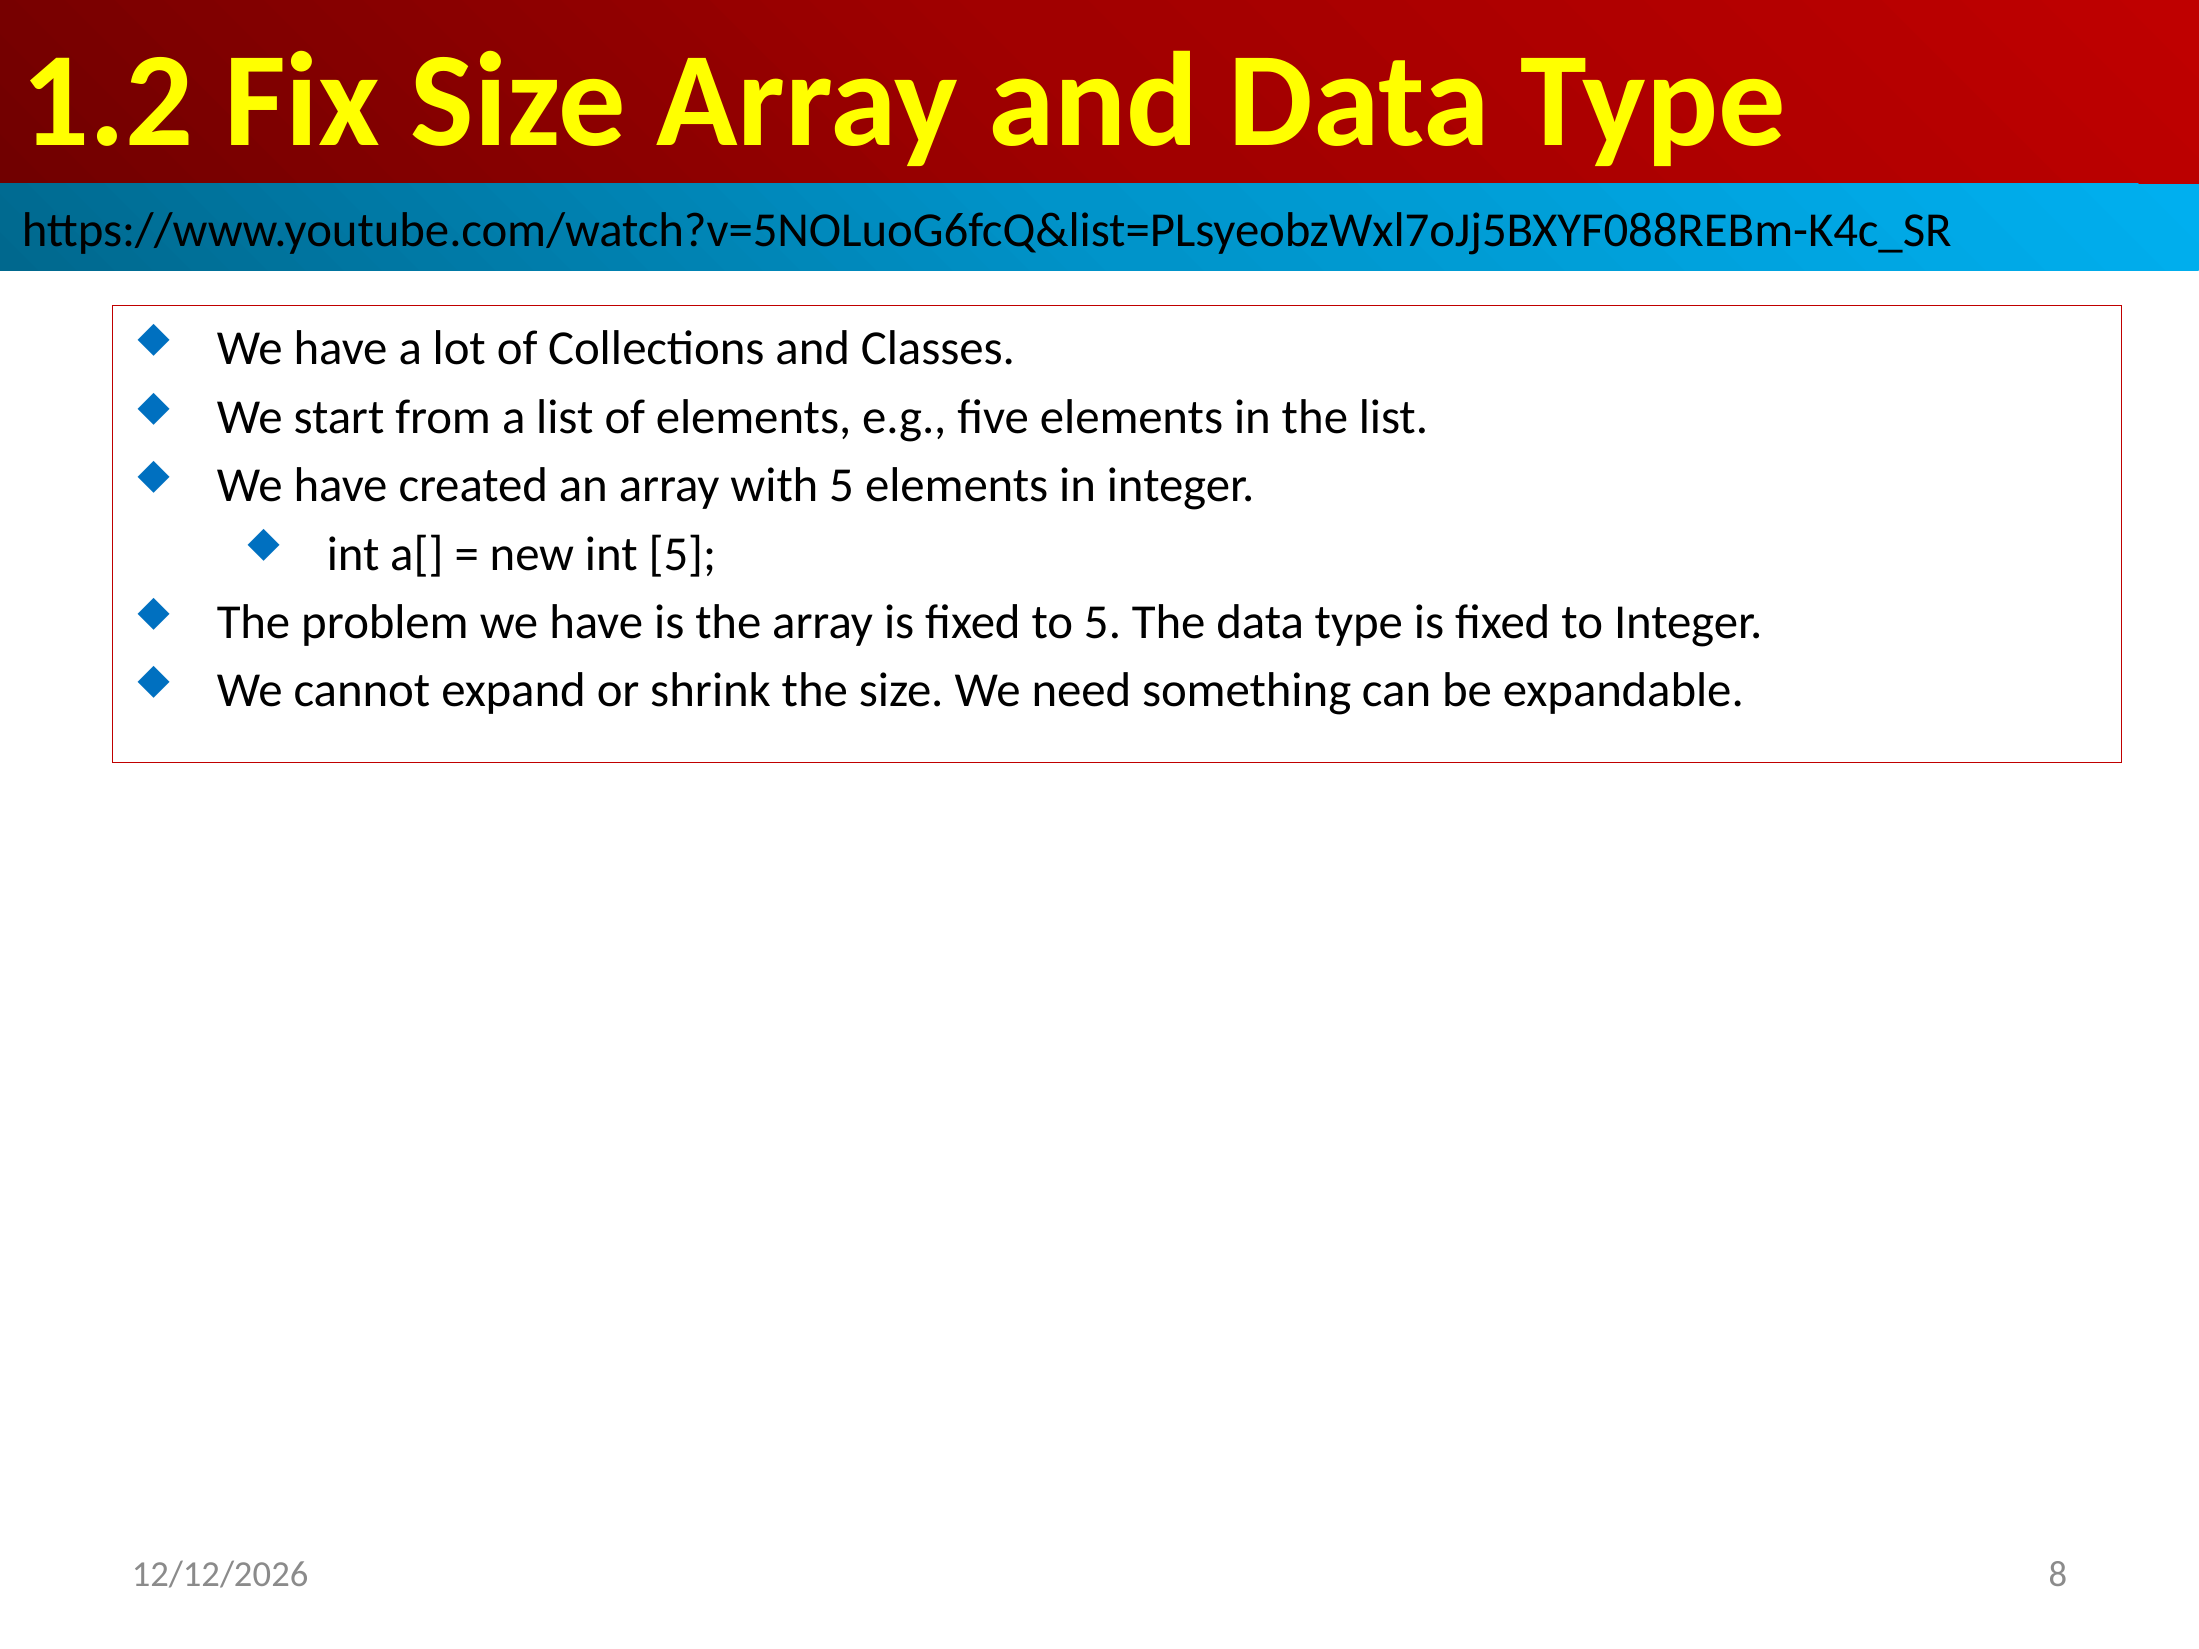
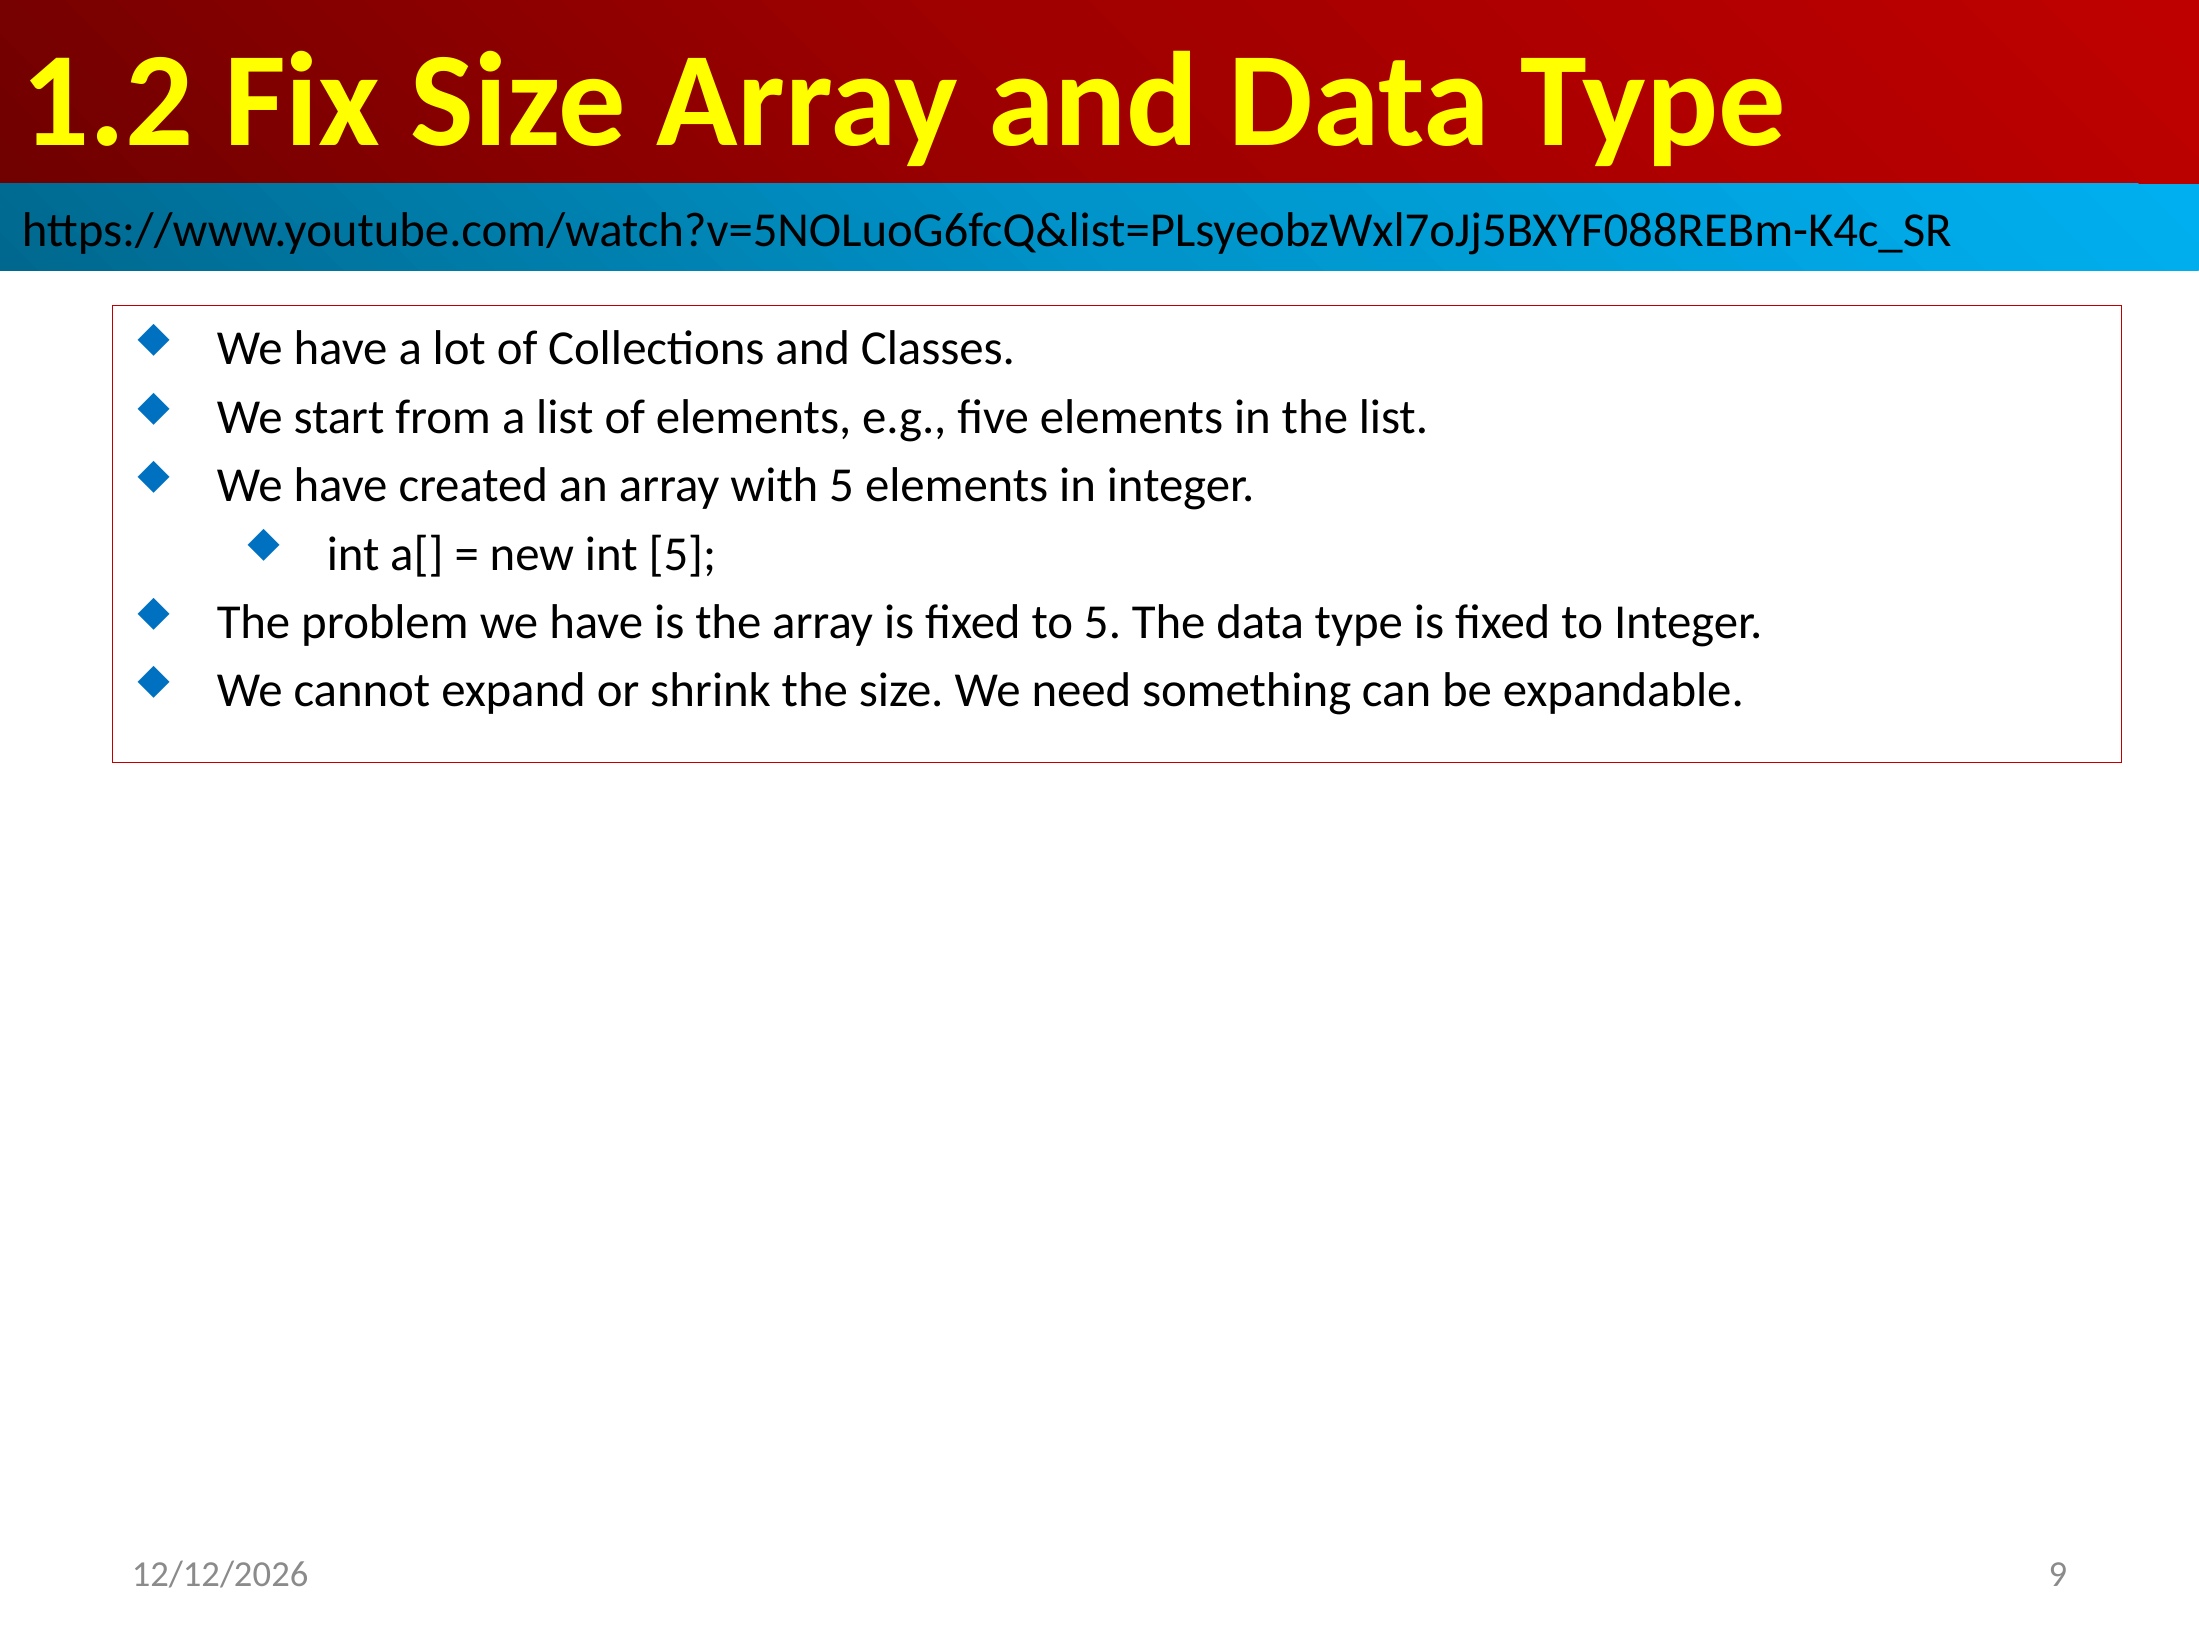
8: 8 -> 9
